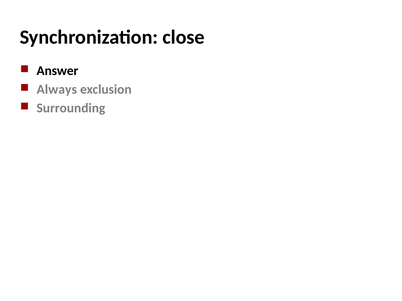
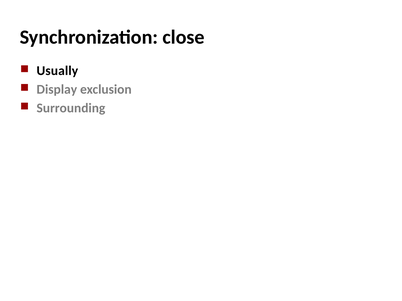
Answer: Answer -> Usually
Always: Always -> Display
